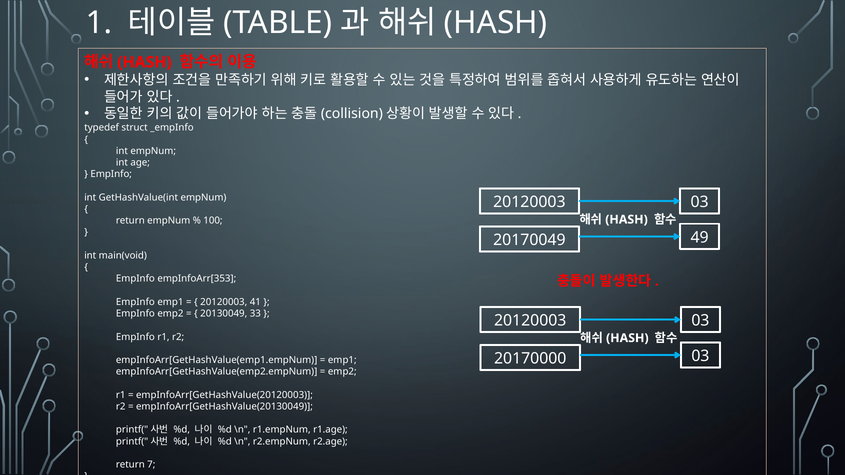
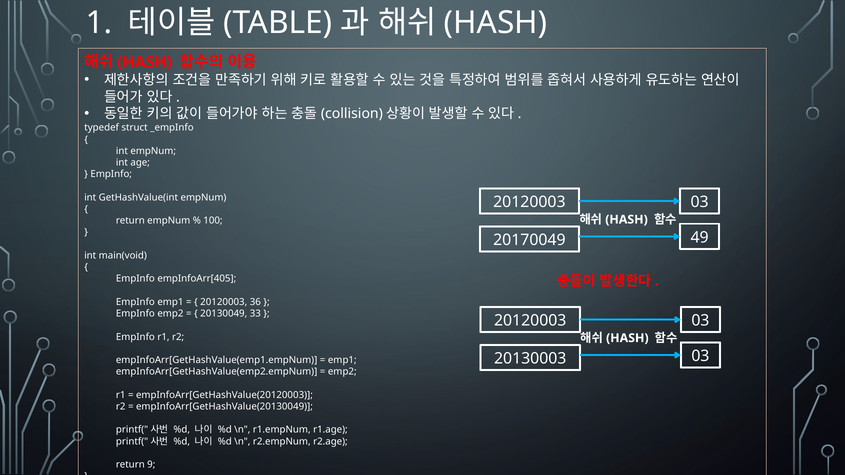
empInfoArr[353: empInfoArr[353 -> empInfoArr[405
41: 41 -> 36
20170000: 20170000 -> 20130003
7: 7 -> 9
